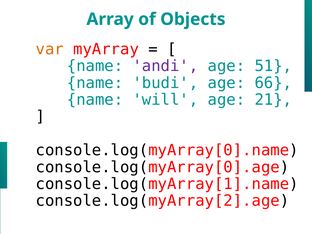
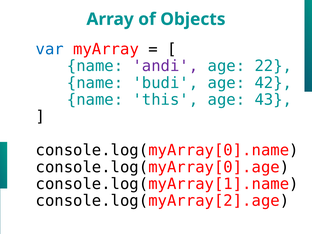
var colour: orange -> blue
51: 51 -> 22
66: 66 -> 42
will: will -> this
21: 21 -> 43
